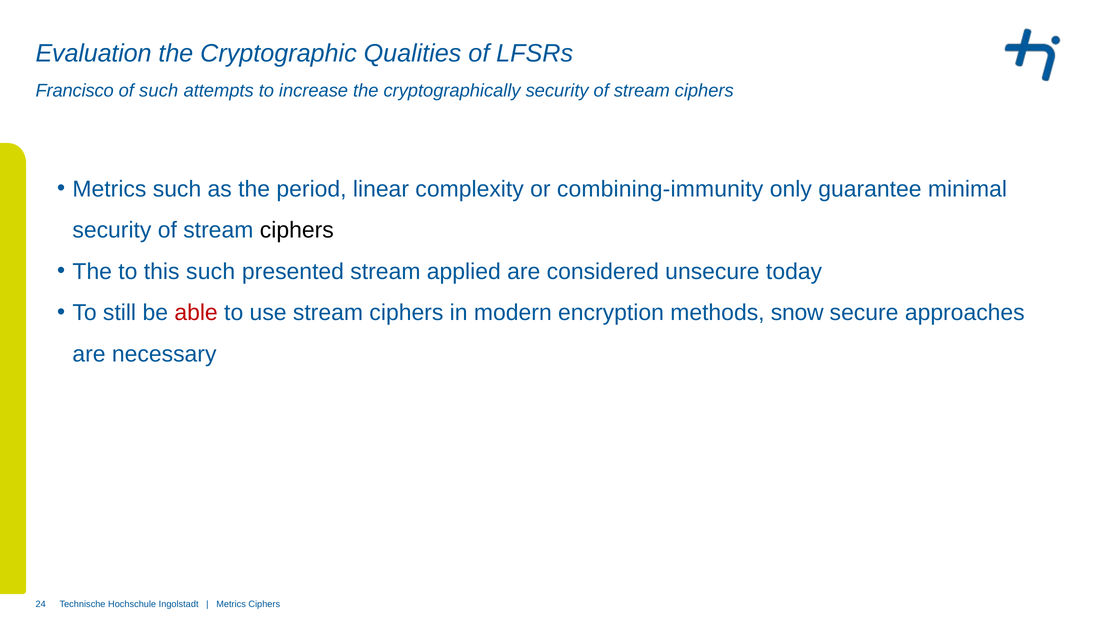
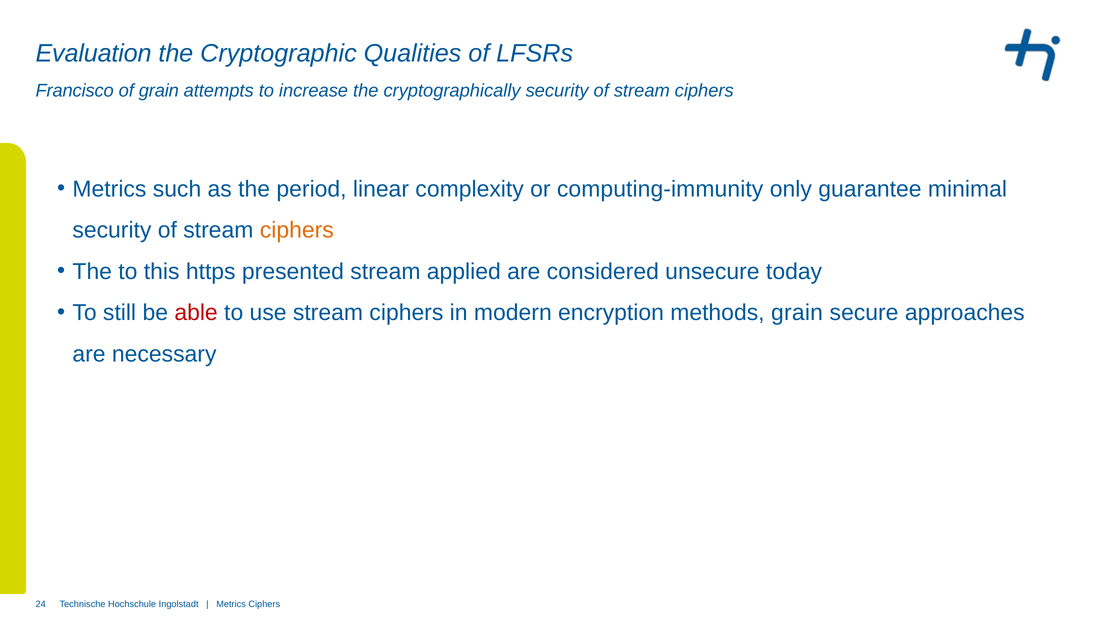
of such: such -> grain
combining-immunity: combining-immunity -> computing-immunity
ciphers at (297, 230) colour: black -> orange
this such: such -> https
methods snow: snow -> grain
